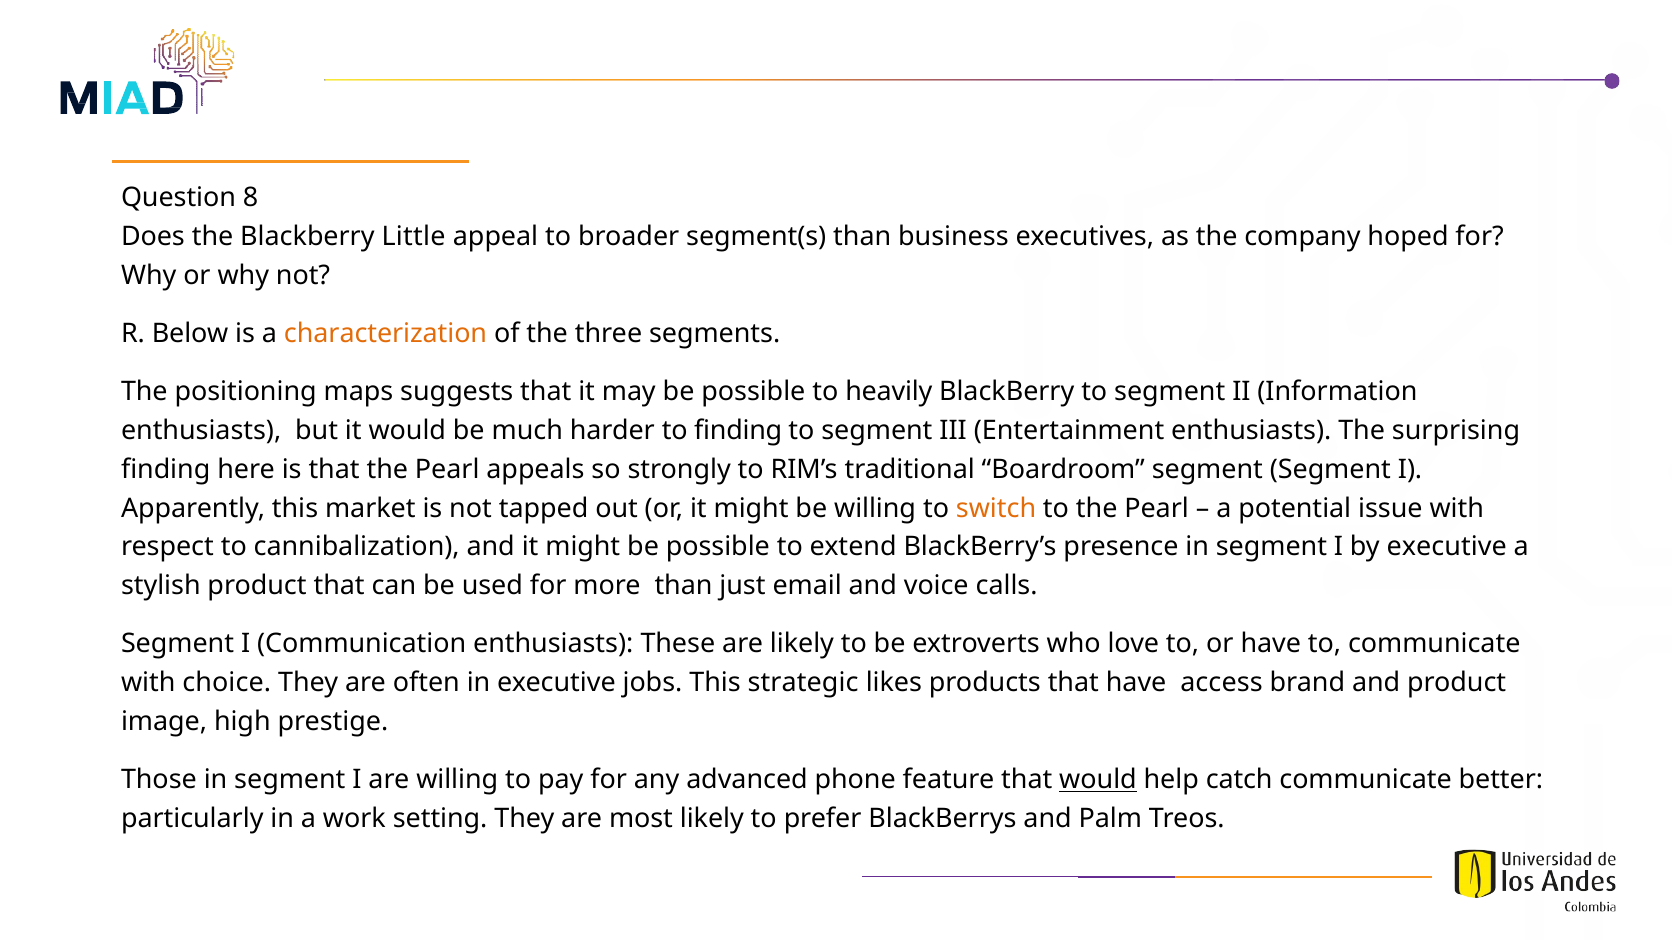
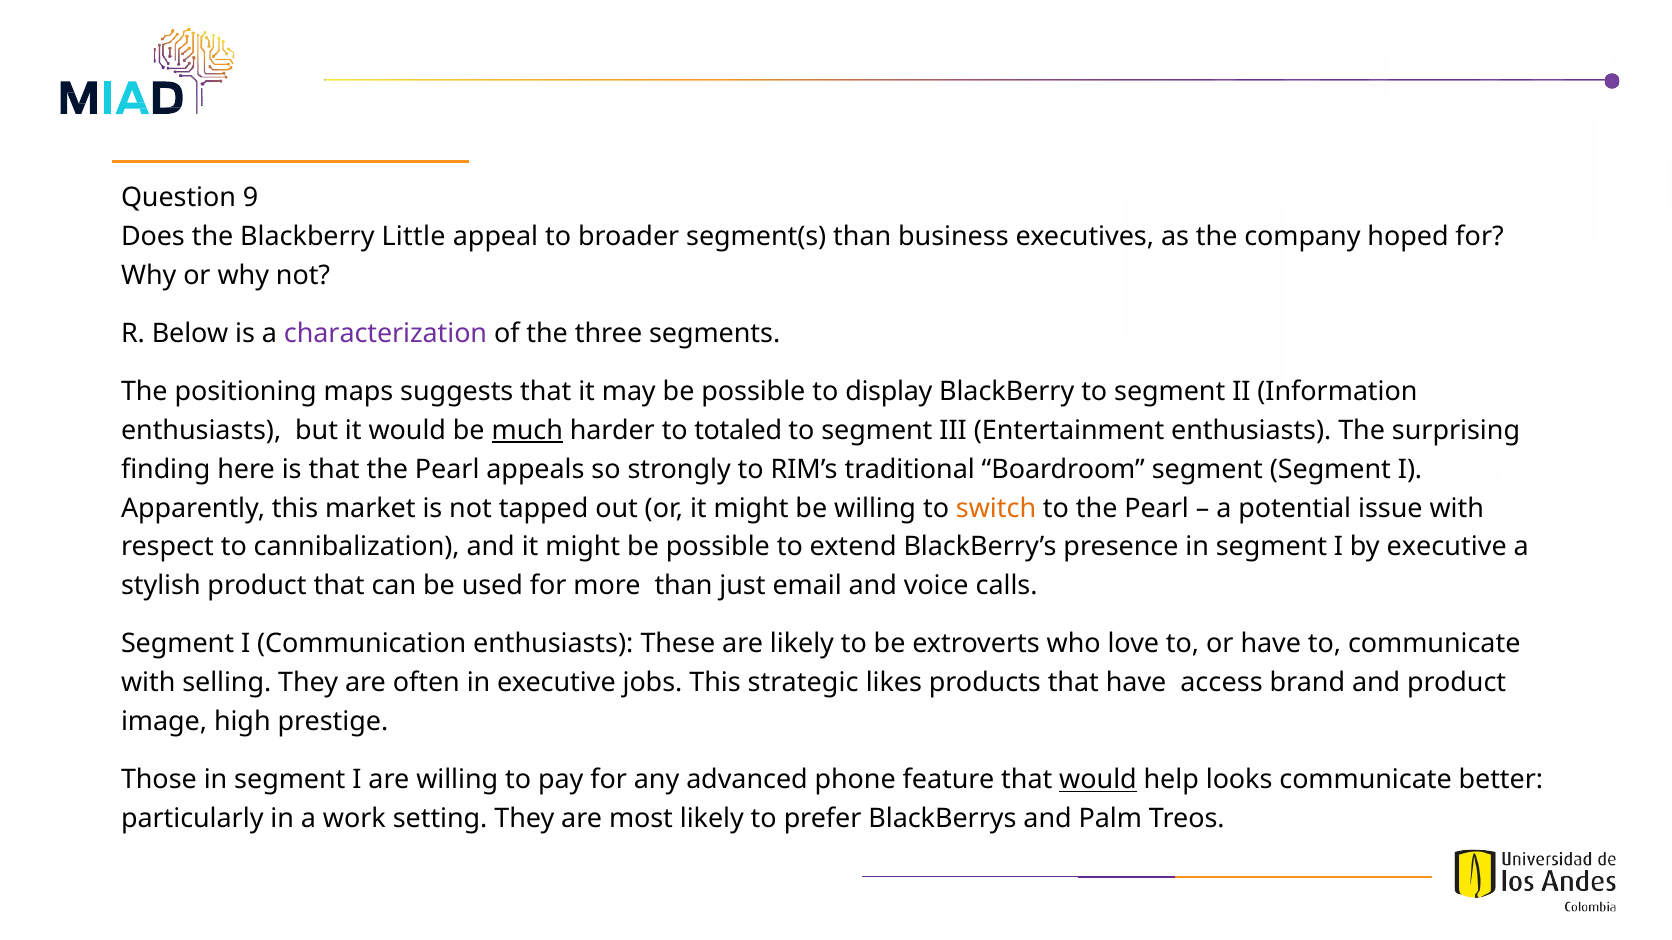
8: 8 -> 9
characterization colour: orange -> purple
heavily: heavily -> display
much underline: none -> present
to finding: finding -> totaled
choice: choice -> selling
catch: catch -> looks
